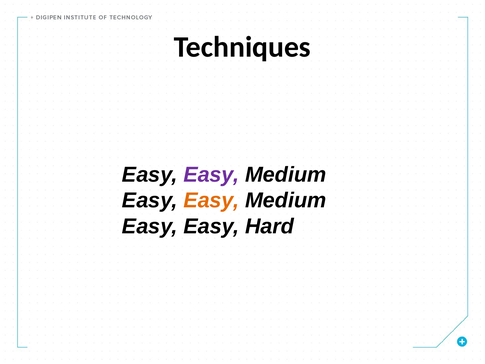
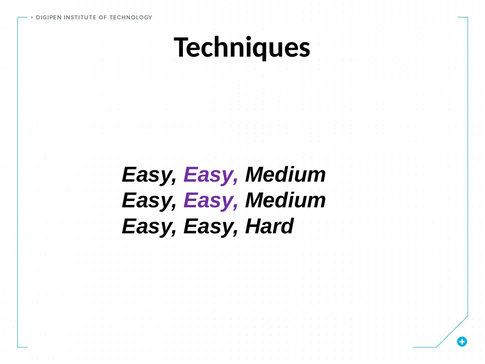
Easy at (211, 200) colour: orange -> purple
